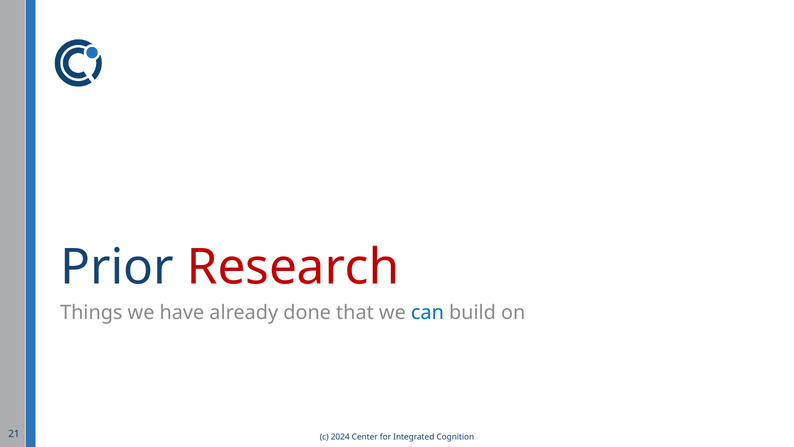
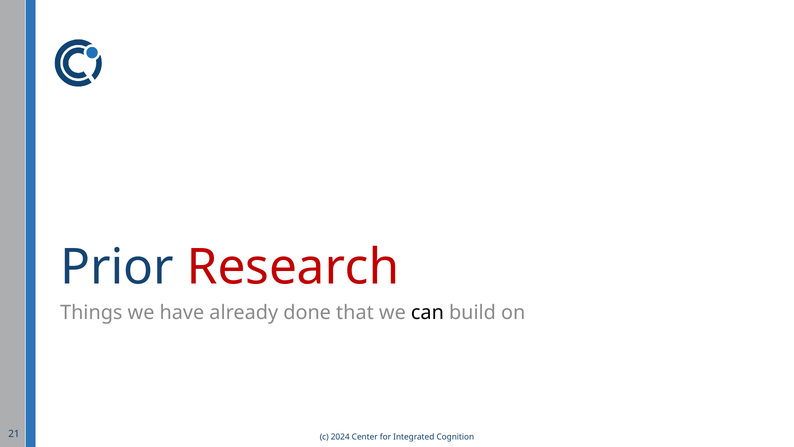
can colour: blue -> black
